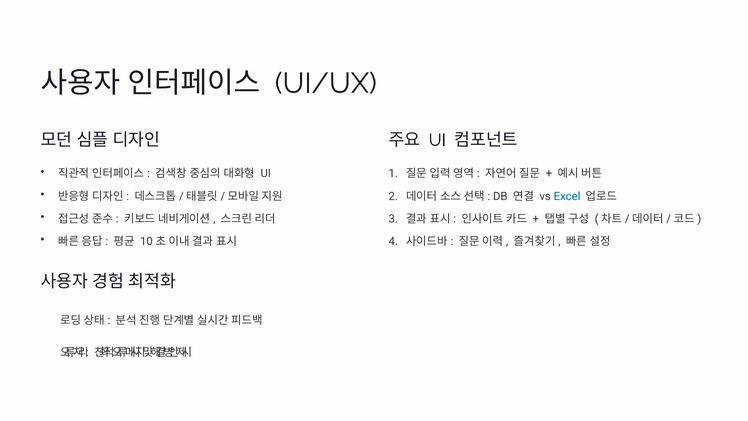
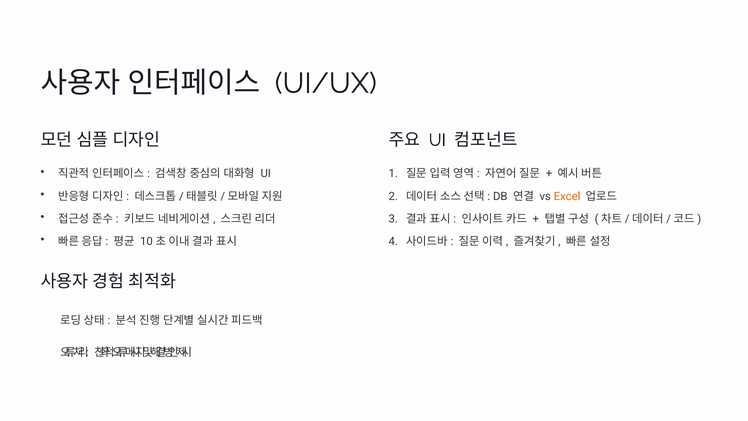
Excel colour: blue -> orange
